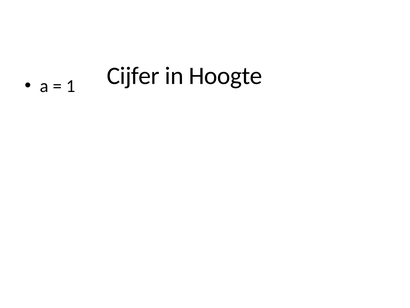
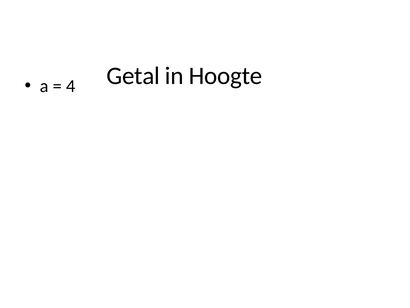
Cijfer: Cijfer -> Getal
1: 1 -> 4
